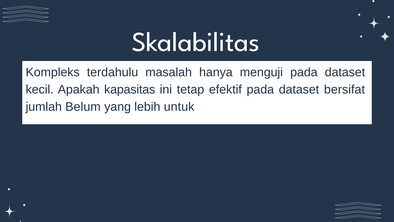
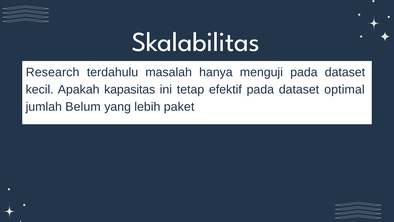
Kompleks: Kompleks -> Research
bersifat: bersifat -> optimal
untuk: untuk -> paket
